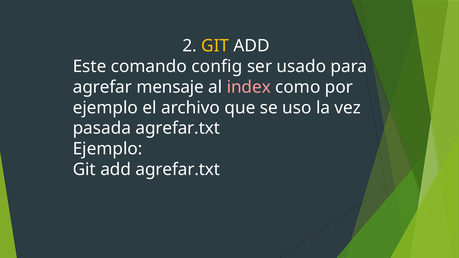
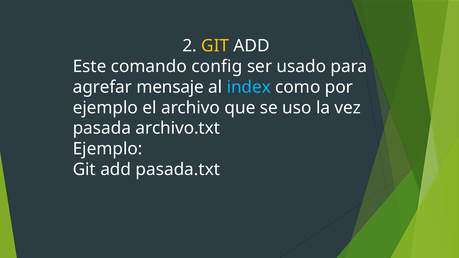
index colour: pink -> light blue
pasada agrefar.txt: agrefar.txt -> archivo.txt
add agrefar.txt: agrefar.txt -> pasada.txt
